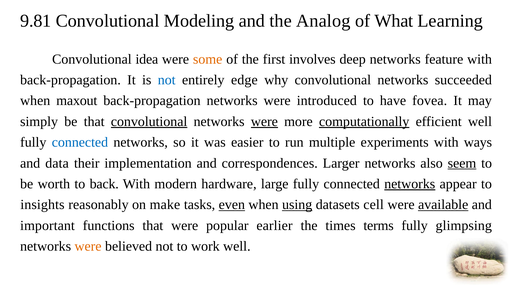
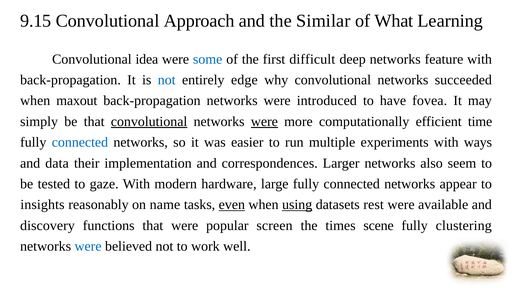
9.81: 9.81 -> 9.15
Modeling: Modeling -> Approach
Analog: Analog -> Similar
some colour: orange -> blue
involves: involves -> difficult
computationally underline: present -> none
efficient well: well -> time
seem underline: present -> none
worth: worth -> tested
back: back -> gaze
networks at (410, 184) underline: present -> none
make: make -> name
cell: cell -> rest
available underline: present -> none
important: important -> discovery
earlier: earlier -> screen
terms: terms -> scene
glimpsing: glimpsing -> clustering
were at (88, 247) colour: orange -> blue
